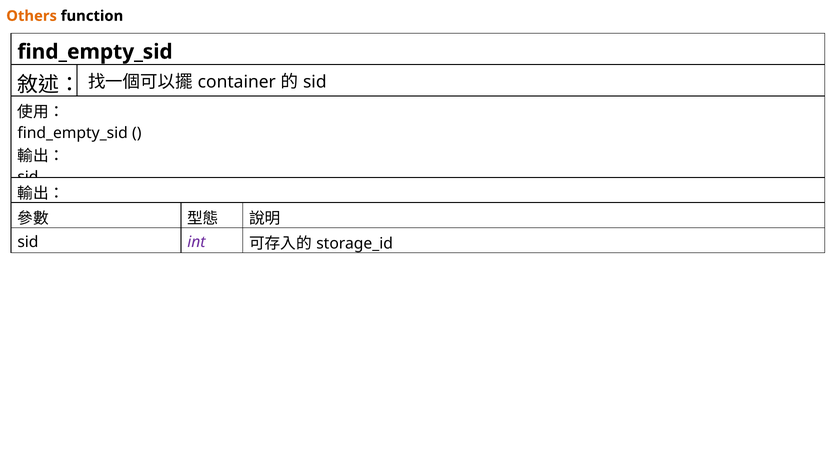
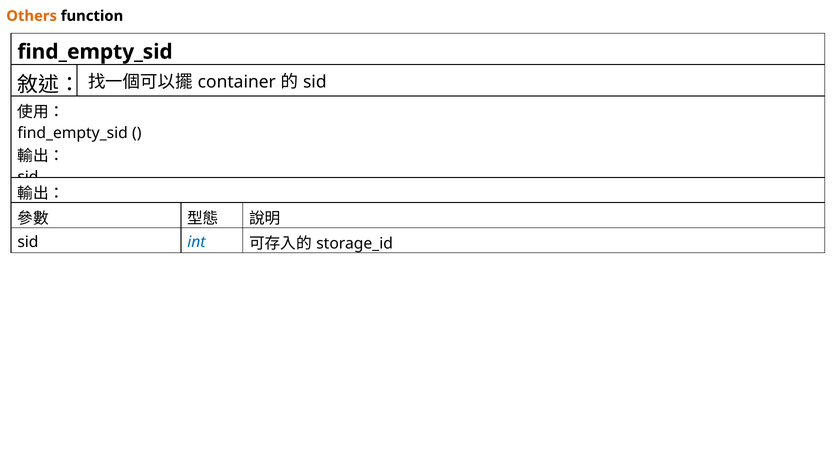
int colour: purple -> blue
